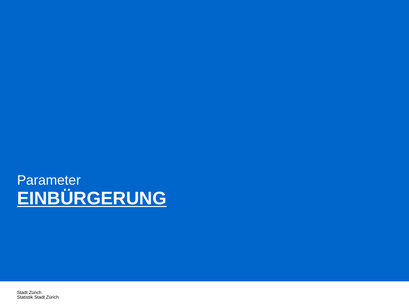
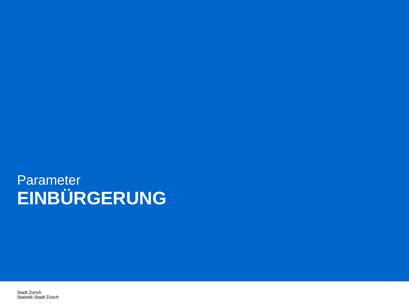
EINBÜRGERUNG underline: present -> none
